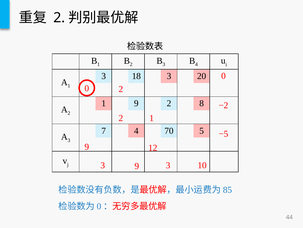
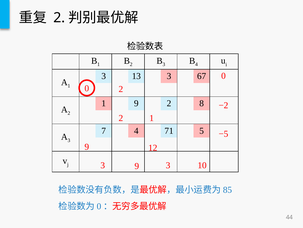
18: 18 -> 13
20: 20 -> 67
70: 70 -> 71
